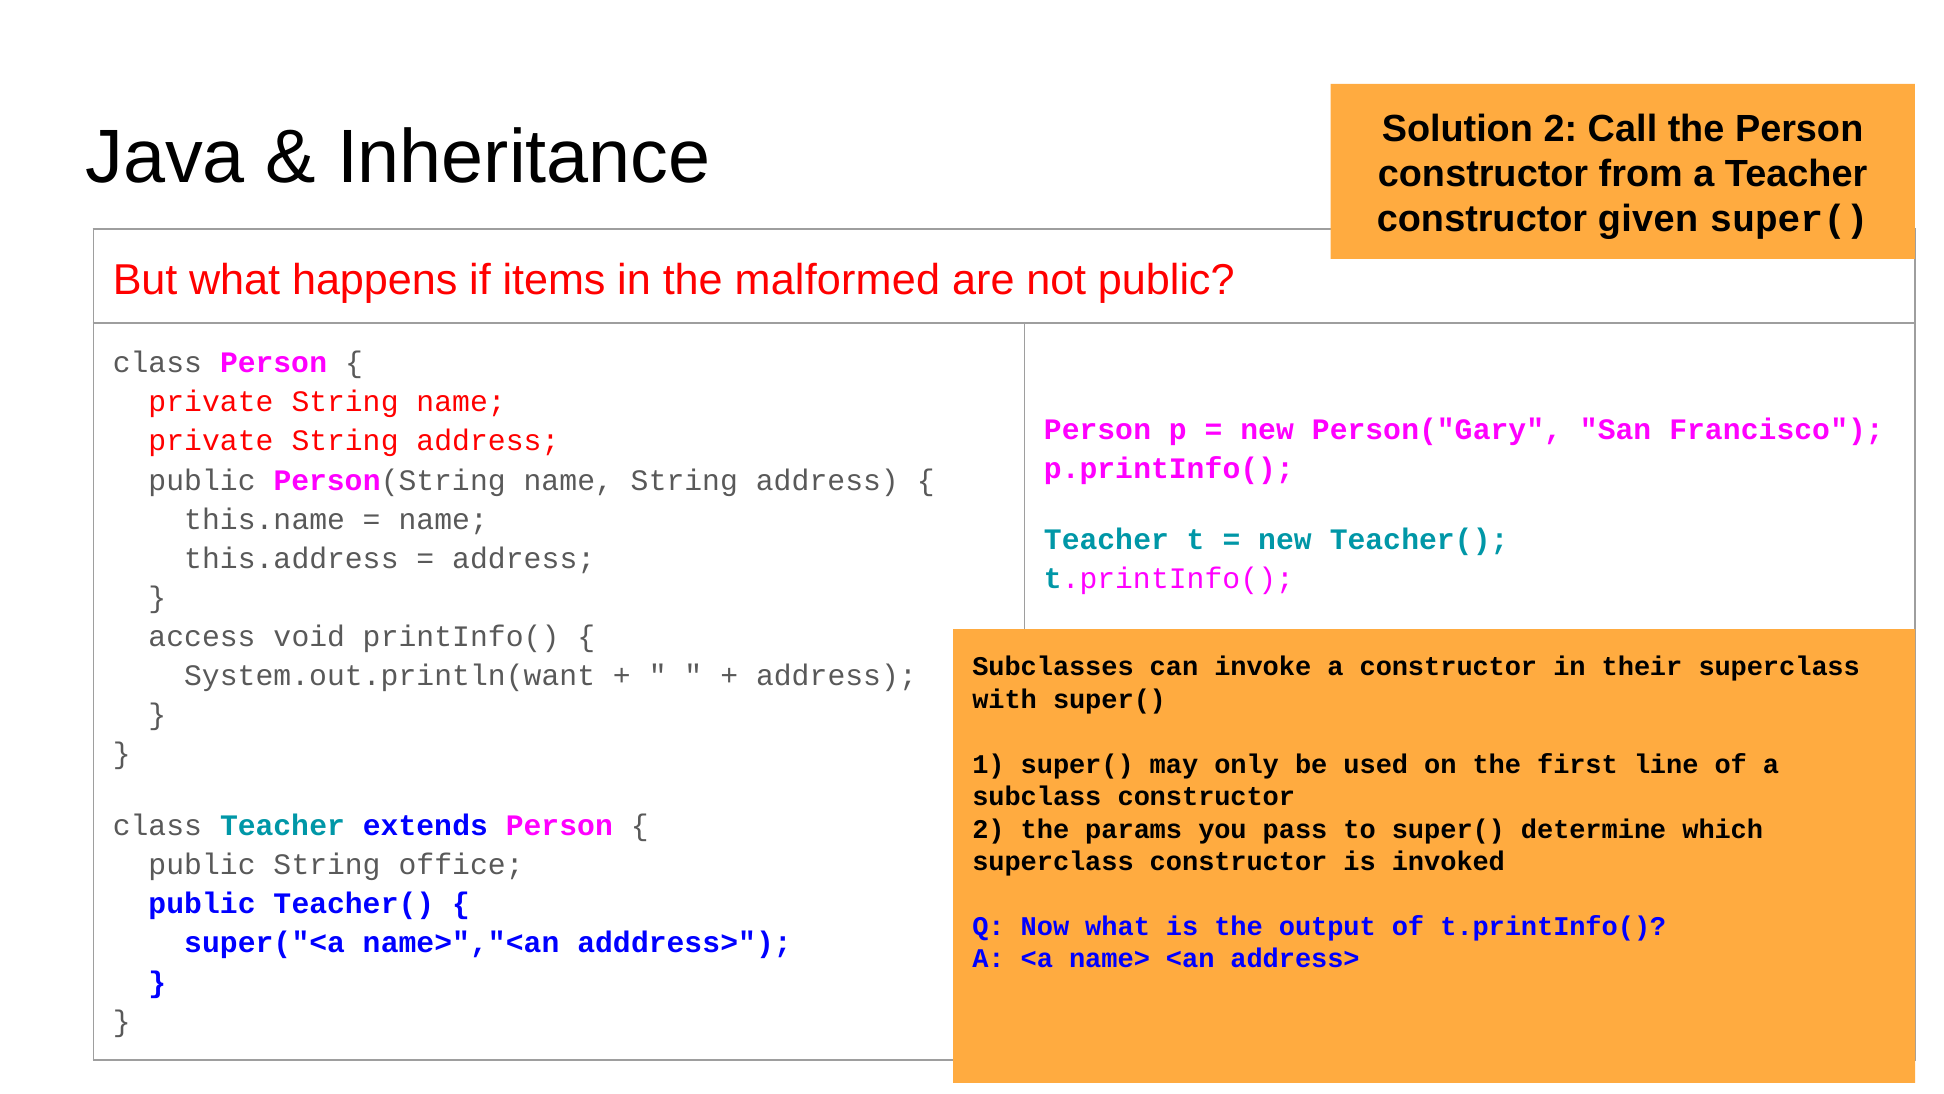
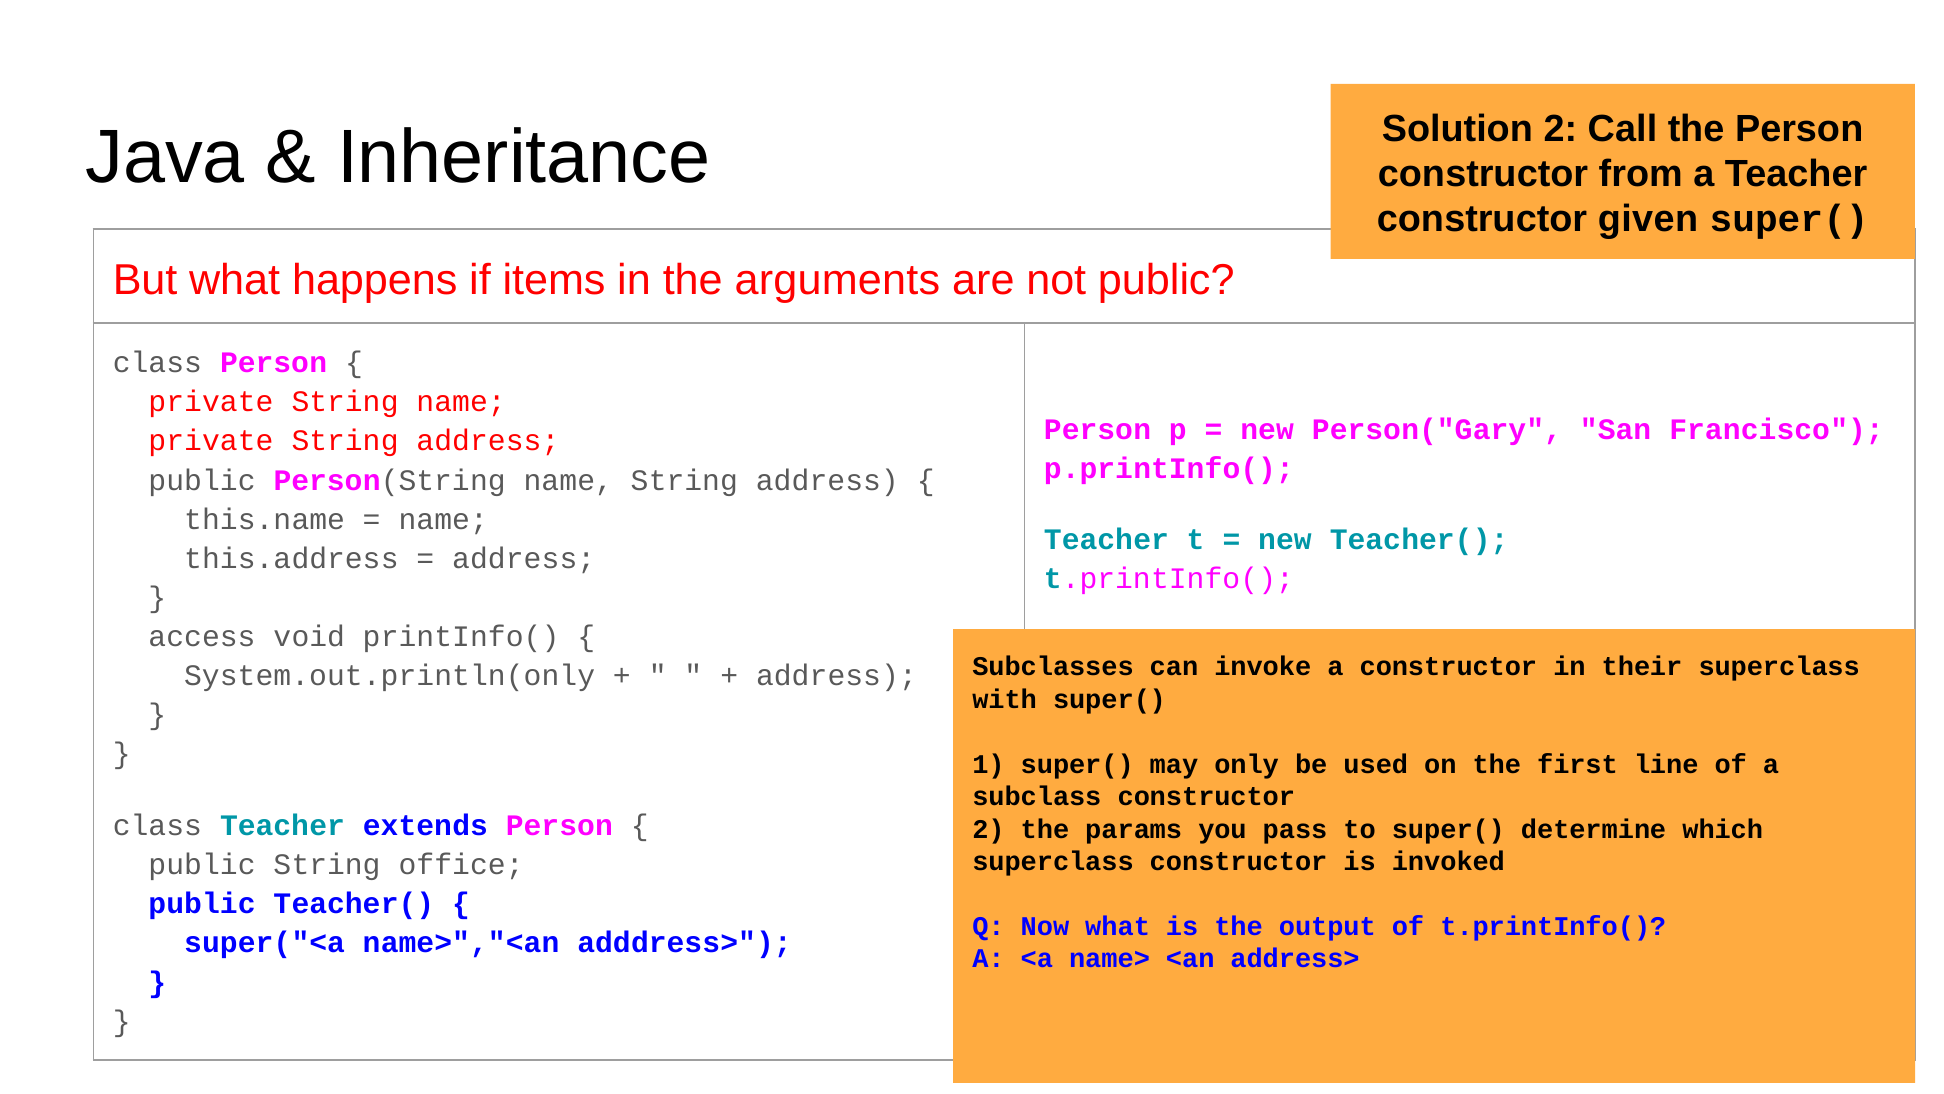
malformed: malformed -> arguments
System.out.println(want: System.out.println(want -> System.out.println(only
